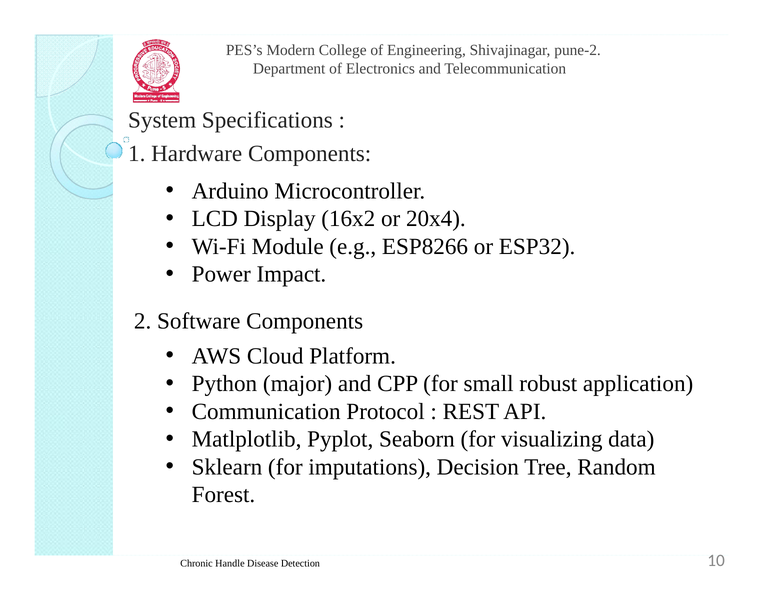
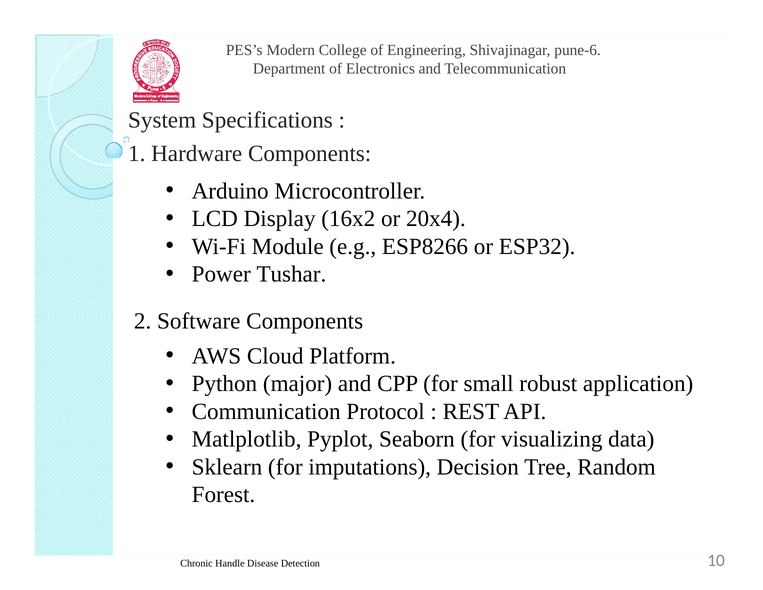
pune-2: pune-2 -> pune-6
Impact: Impact -> Tushar
